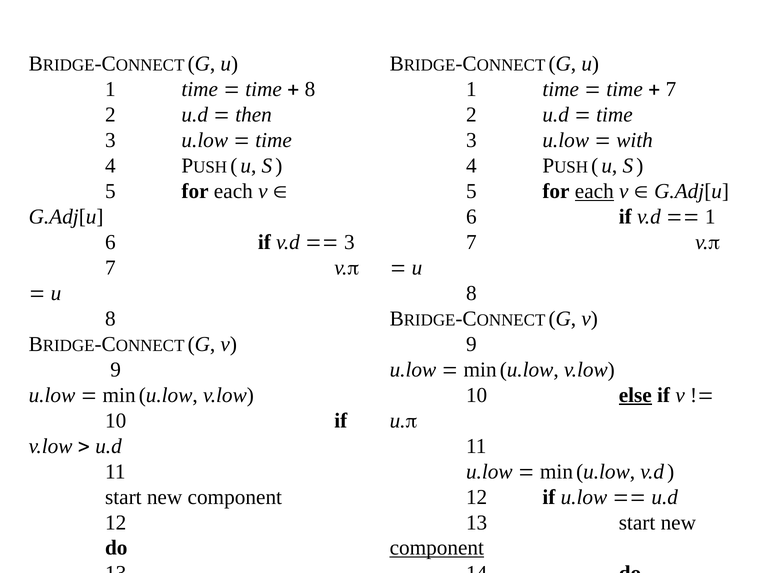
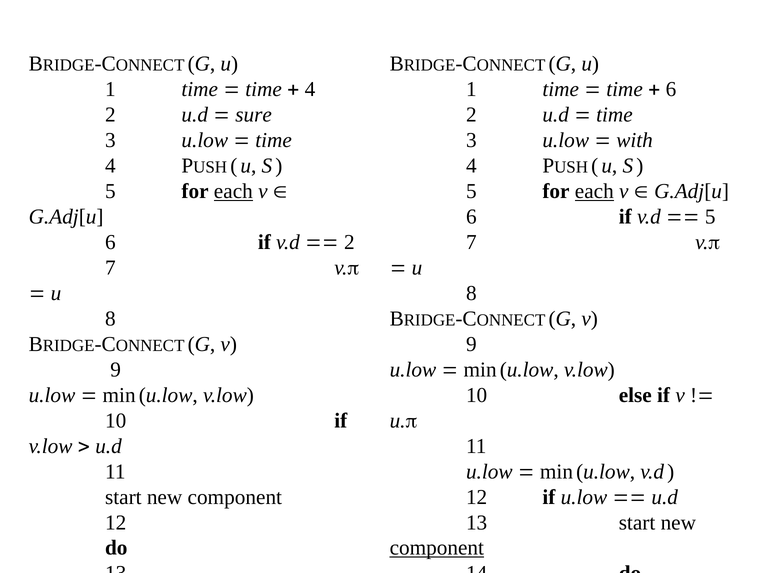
8 at (310, 89): 8 -> 4
7 at (671, 89): 7 -> 6
then: then -> sure
each at (233, 191) underline: none -> present
1 at (710, 217): 1 -> 5
3 at (349, 242): 3 -> 2
else at (635, 395) underline: present -> none
